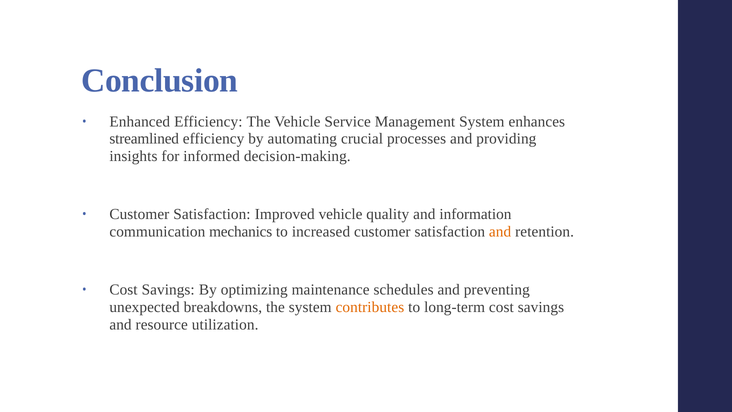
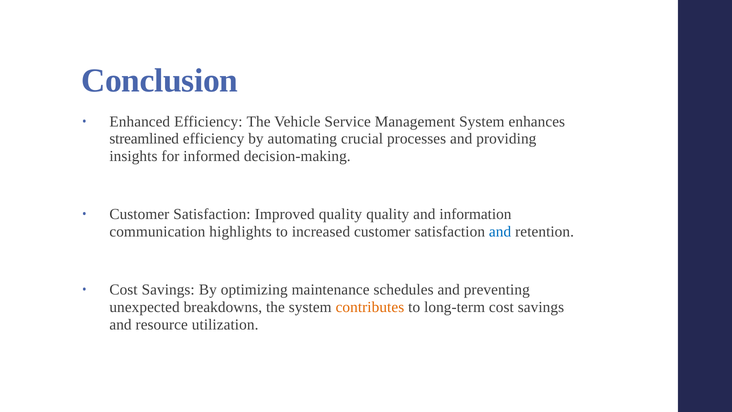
Improved vehicle: vehicle -> quality
mechanics: mechanics -> highlights
and at (500, 232) colour: orange -> blue
